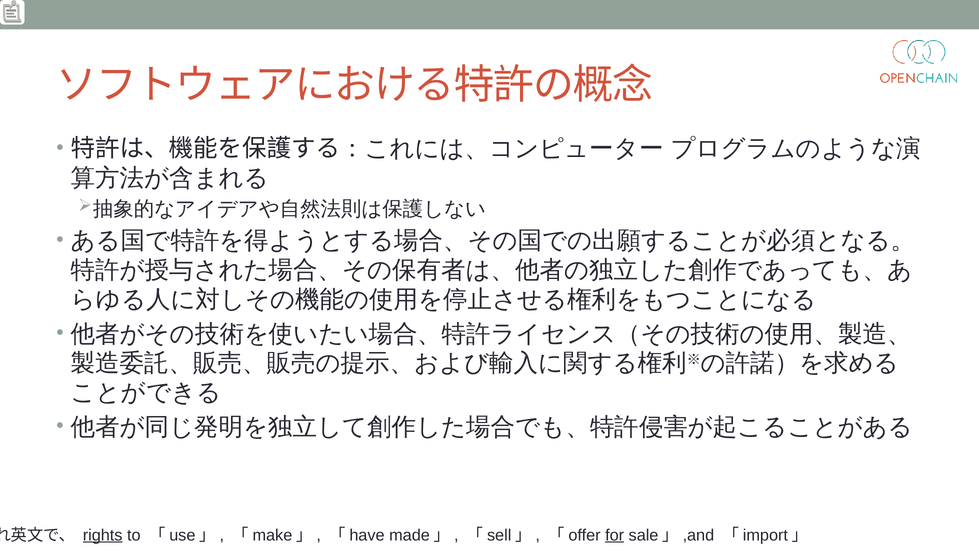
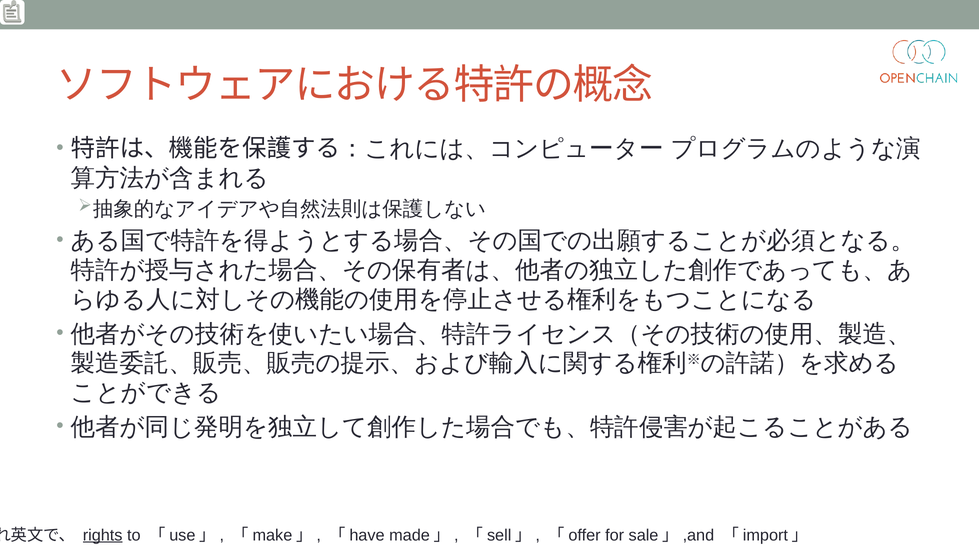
for underline: present -> none
